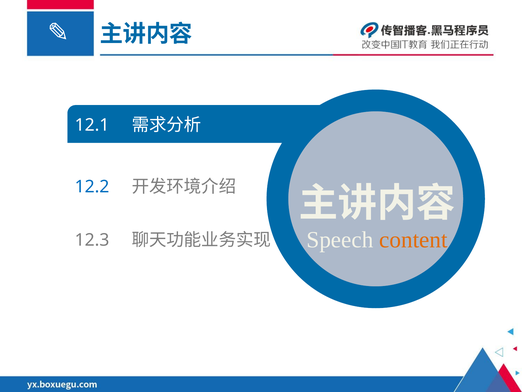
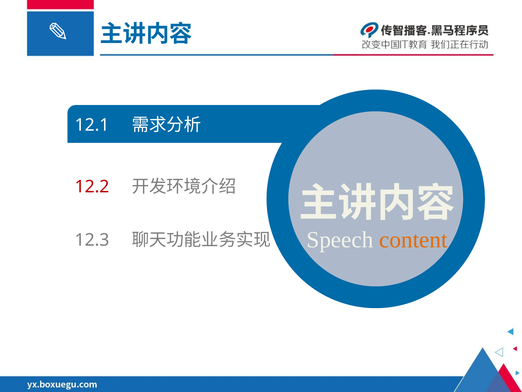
12.2 colour: blue -> red
